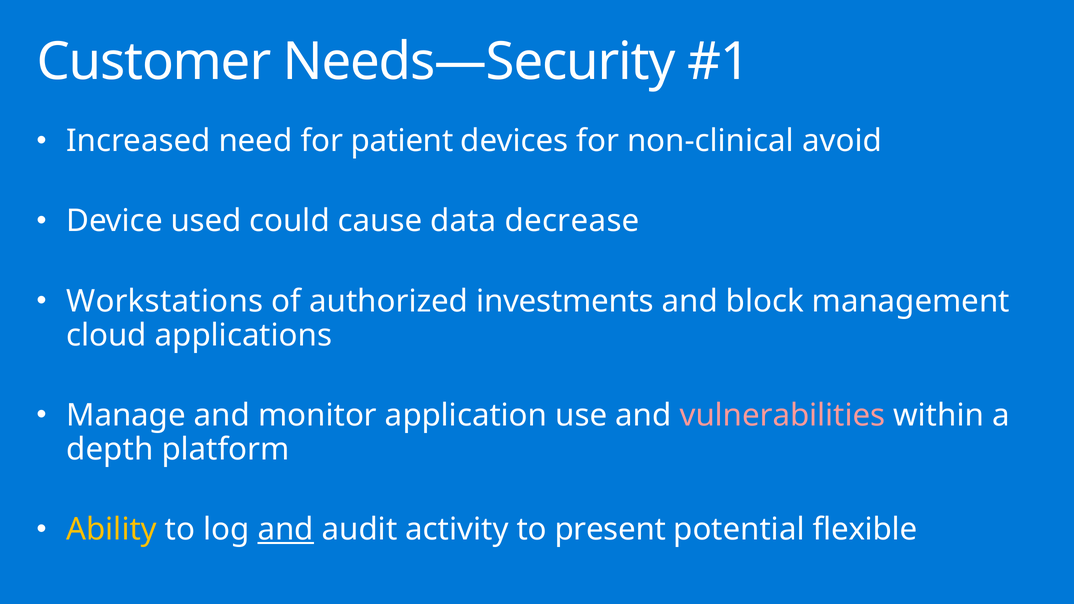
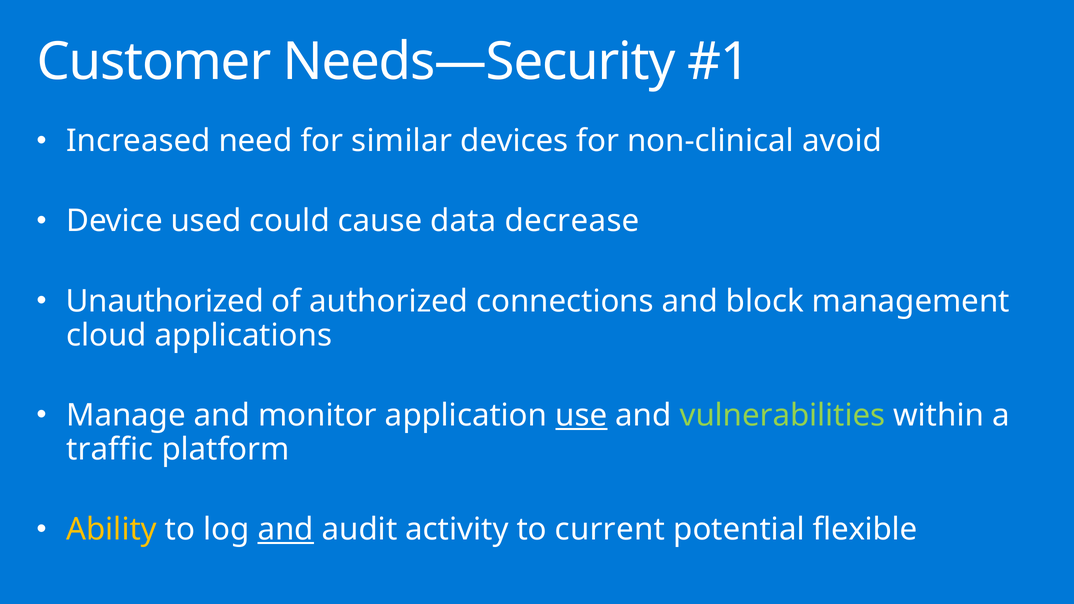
patient: patient -> similar
Workstations: Workstations -> Unauthorized
investments: investments -> connections
use underline: none -> present
vulnerabilities colour: pink -> light green
depth: depth -> traffic
present: present -> current
